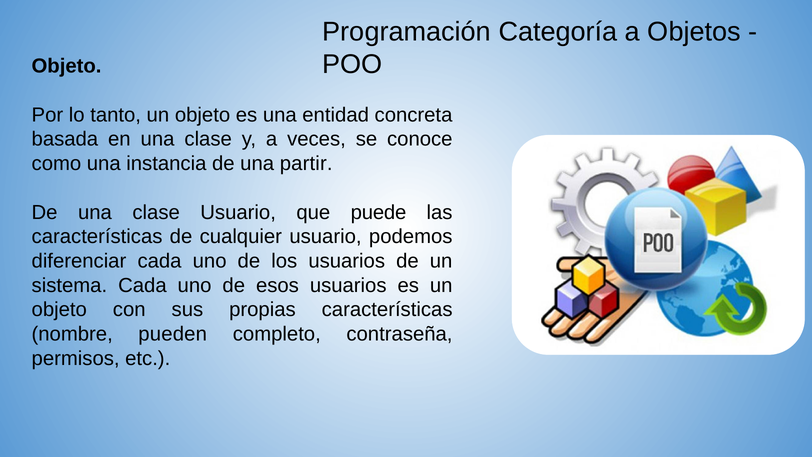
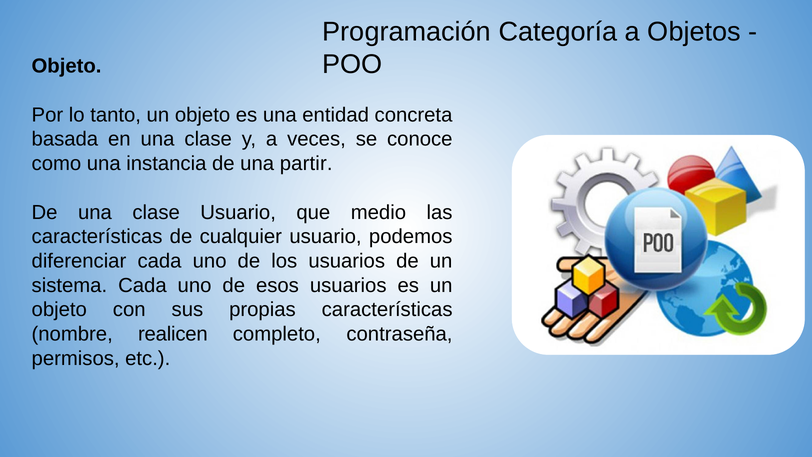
puede: puede -> medio
pueden: pueden -> realicen
